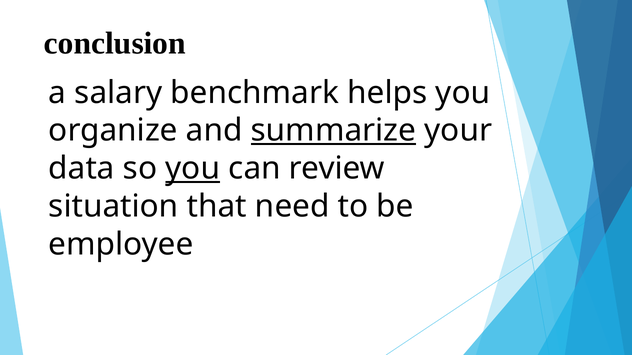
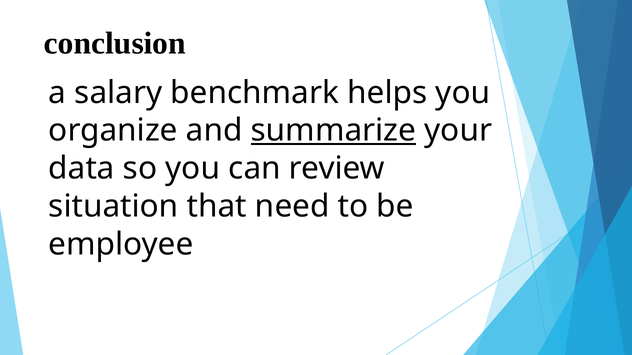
you at (193, 169) underline: present -> none
